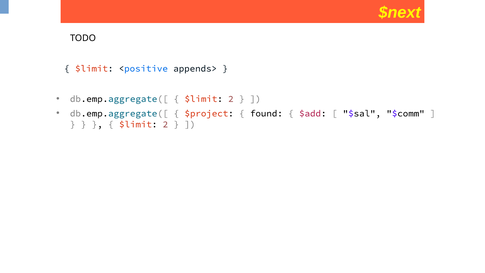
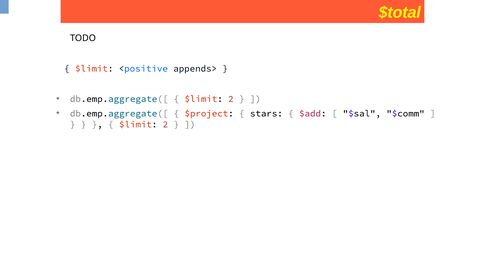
$next: $next -> $total
found: found -> stars
